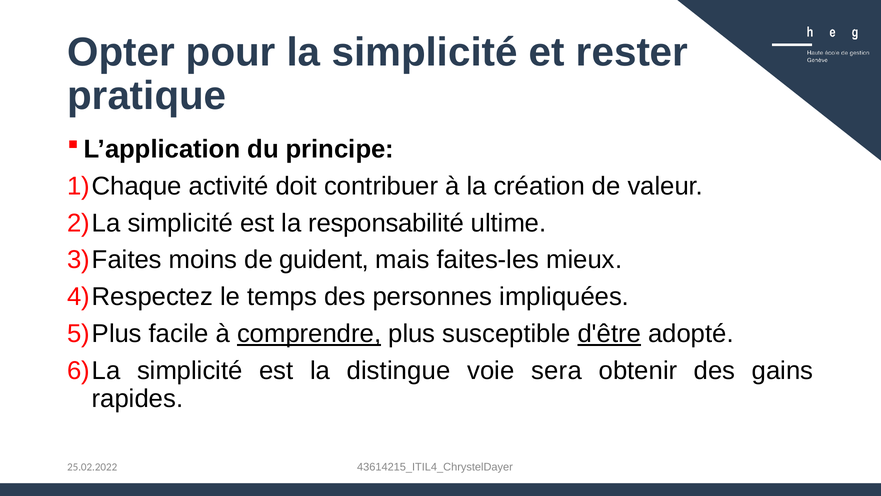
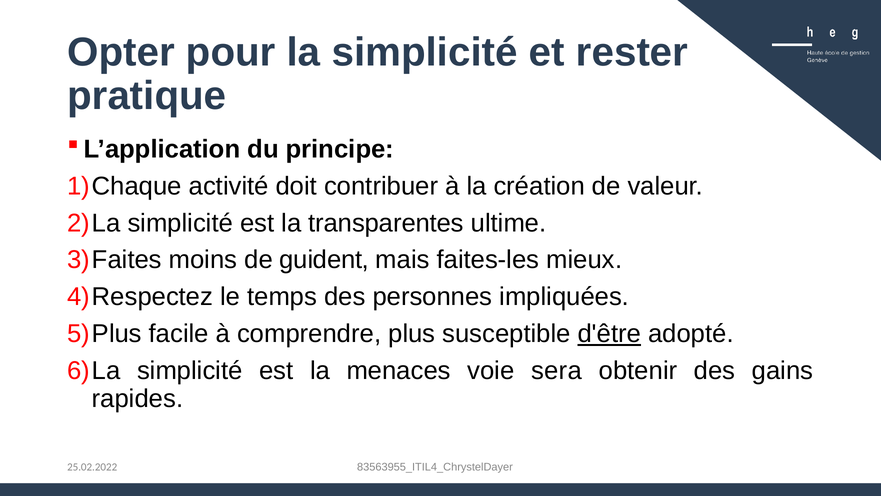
responsabilité: responsabilité -> transparentes
comprendre underline: present -> none
distingue: distingue -> menaces
43614215_ITIL4_ChrystelDayer: 43614215_ITIL4_ChrystelDayer -> 83563955_ITIL4_ChrystelDayer
